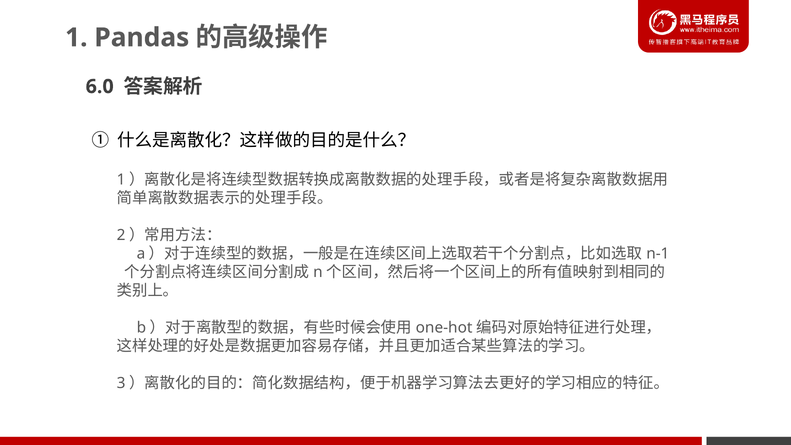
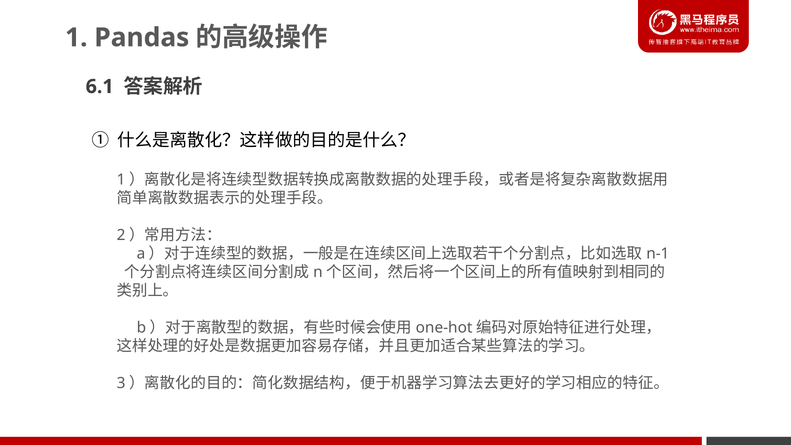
6.0: 6.0 -> 6.1
